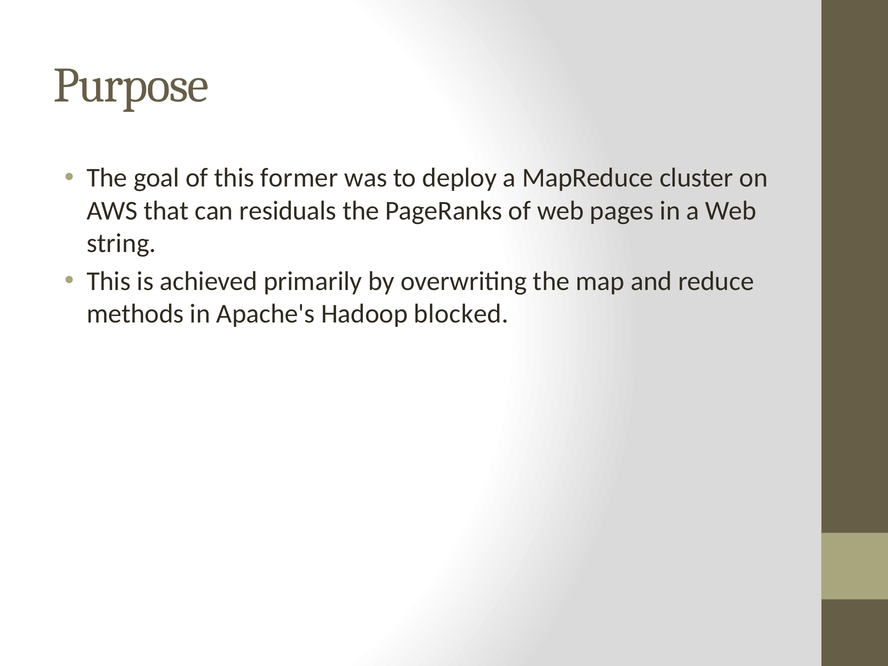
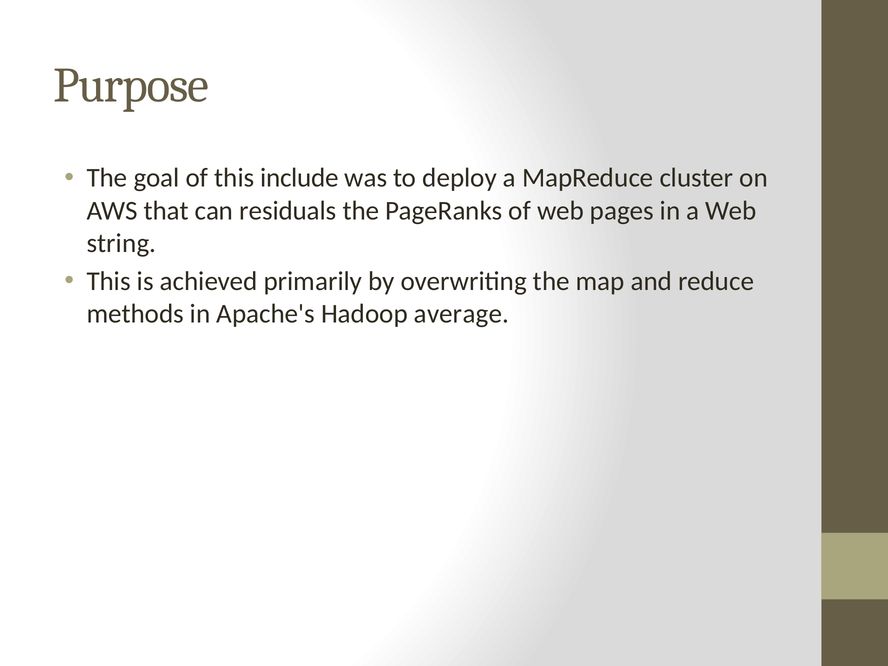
former: former -> include
blocked: blocked -> average
